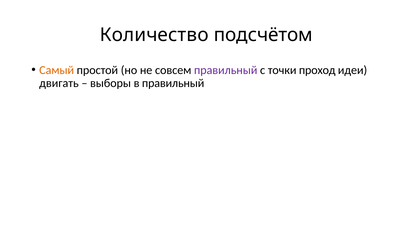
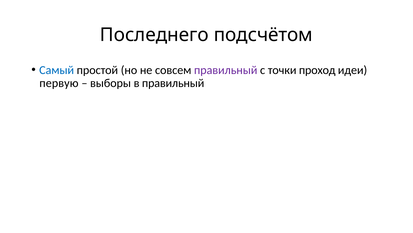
Количество: Количество -> Последнего
Самый colour: orange -> blue
двигать: двигать -> первую
